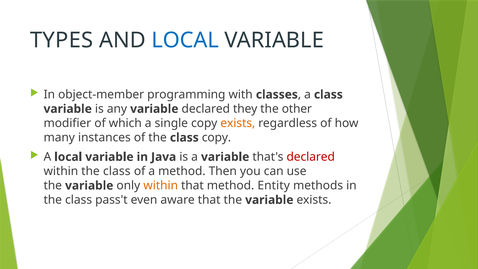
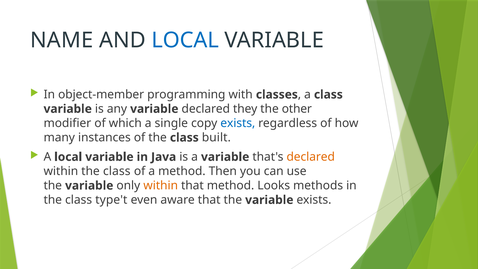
TYPES: TYPES -> NAME
exists at (238, 123) colour: orange -> blue
class copy: copy -> built
declared at (311, 157) colour: red -> orange
Entity: Entity -> Looks
pass't: pass't -> type't
